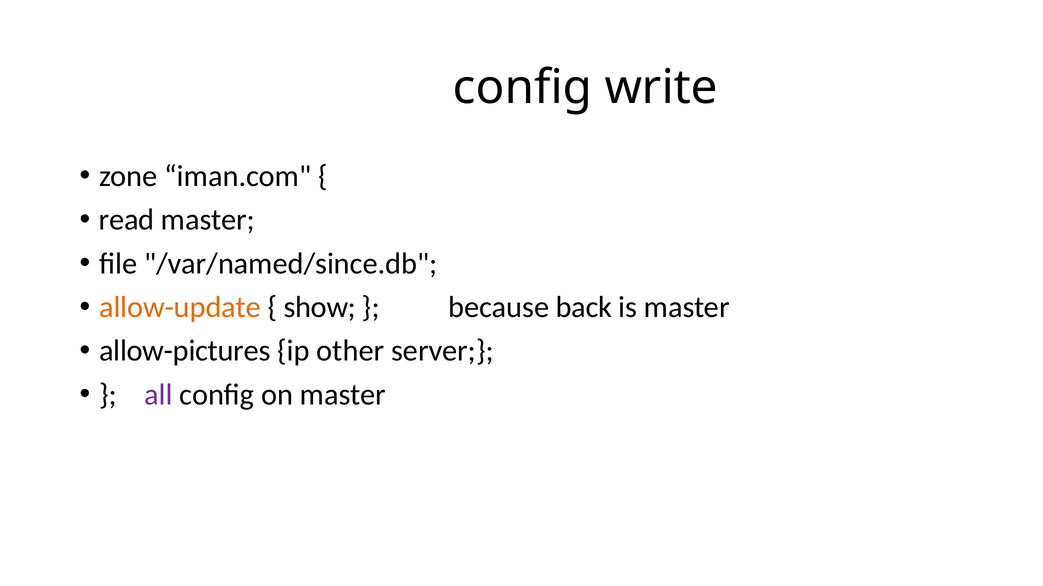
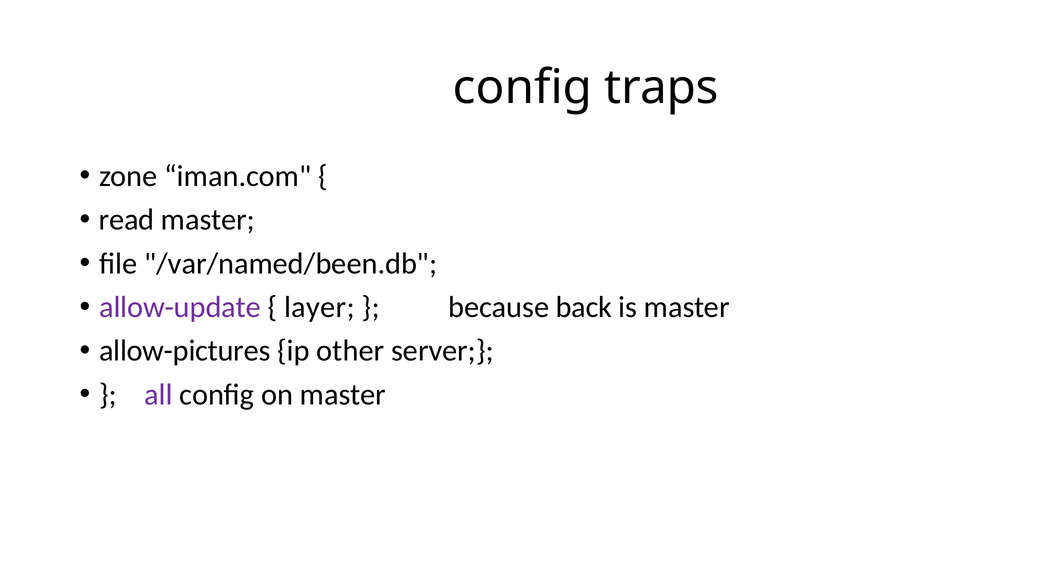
write: write -> traps
/var/named/since.db: /var/named/since.db -> /var/named/been.db
allow-update colour: orange -> purple
show: show -> layer
